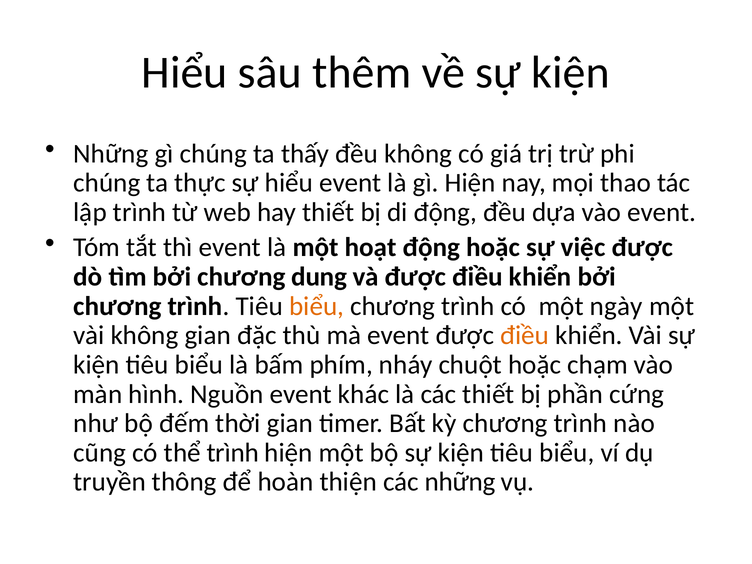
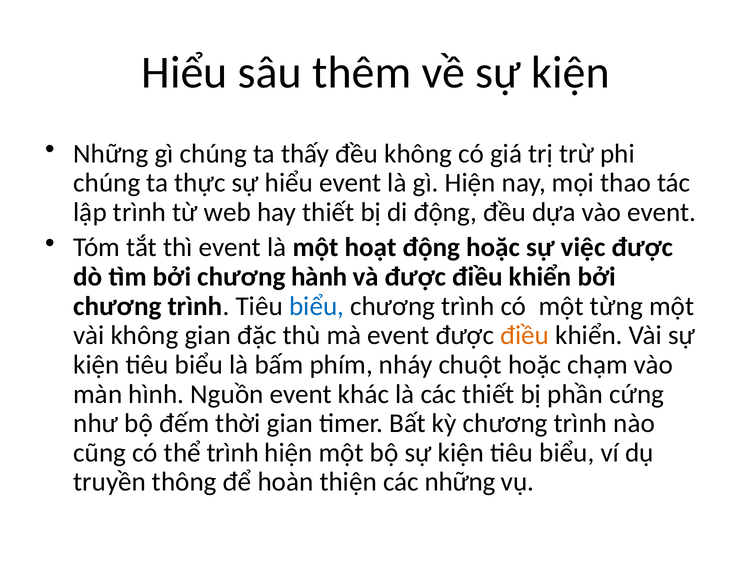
dung: dung -> hành
biểu at (317, 306) colour: orange -> blue
ngày: ngày -> từng
